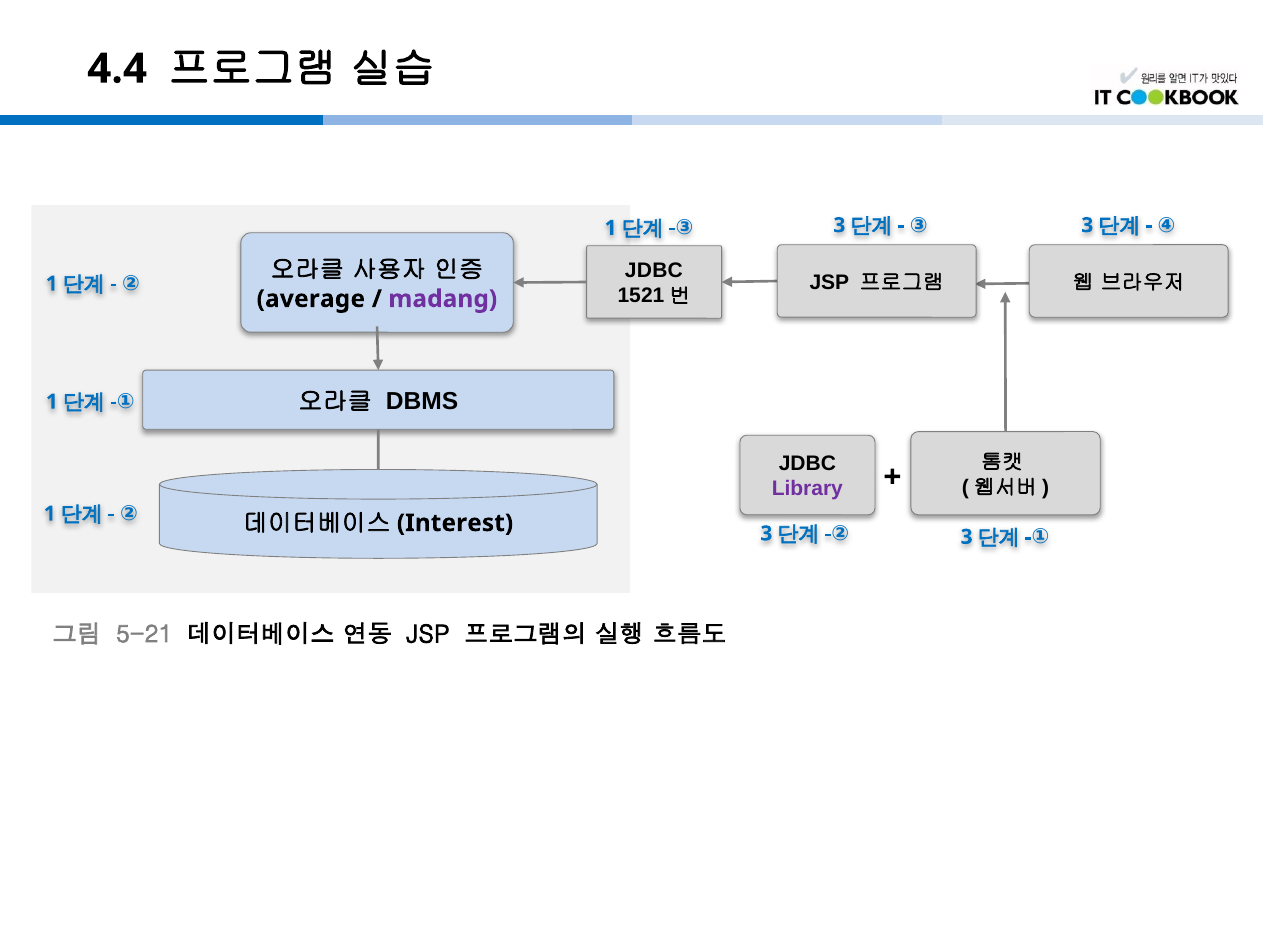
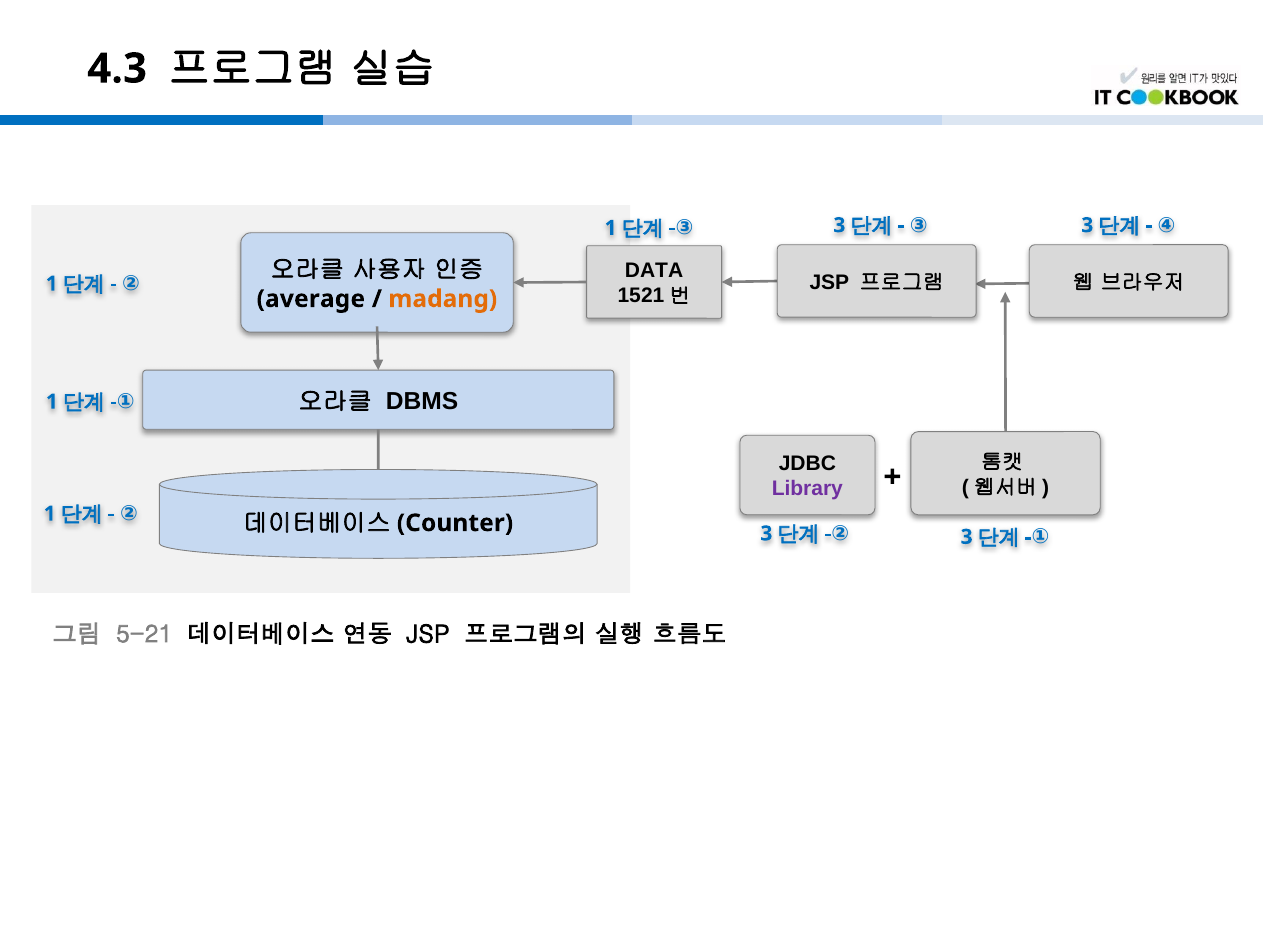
4.4: 4.4 -> 4.3
JDBC at (654, 271): JDBC -> DATA
madang colour: purple -> orange
Interest: Interest -> Counter
